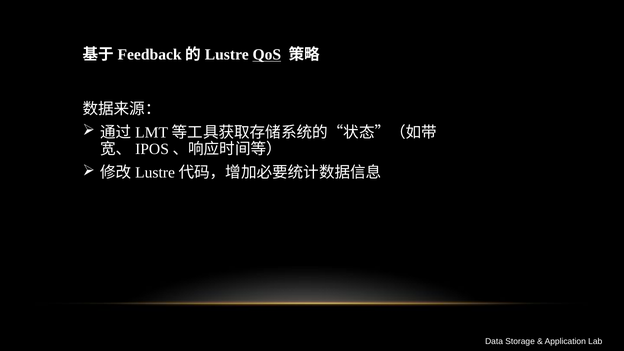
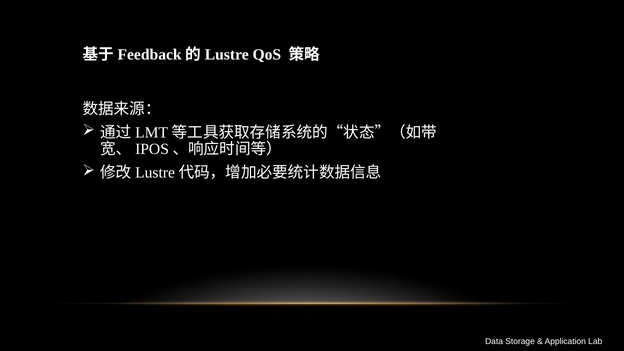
QoS underline: present -> none
